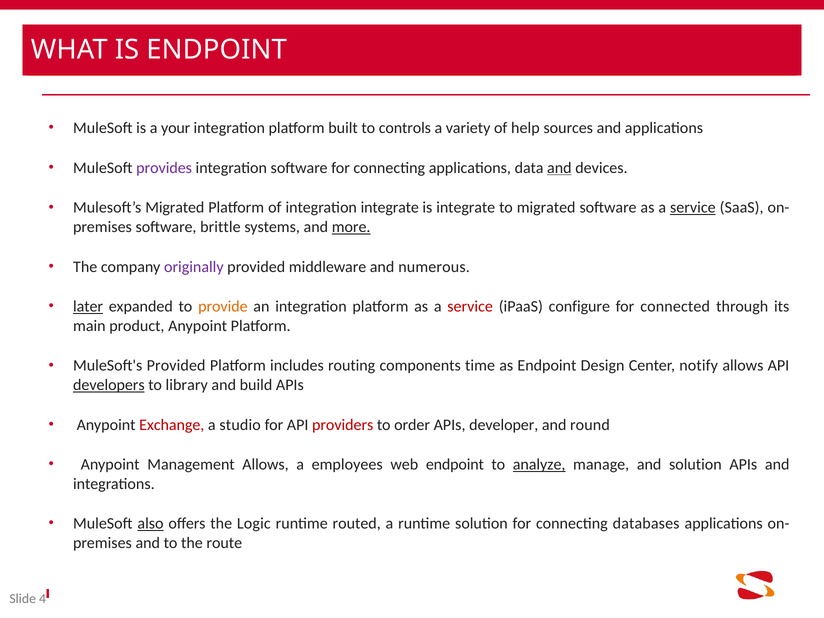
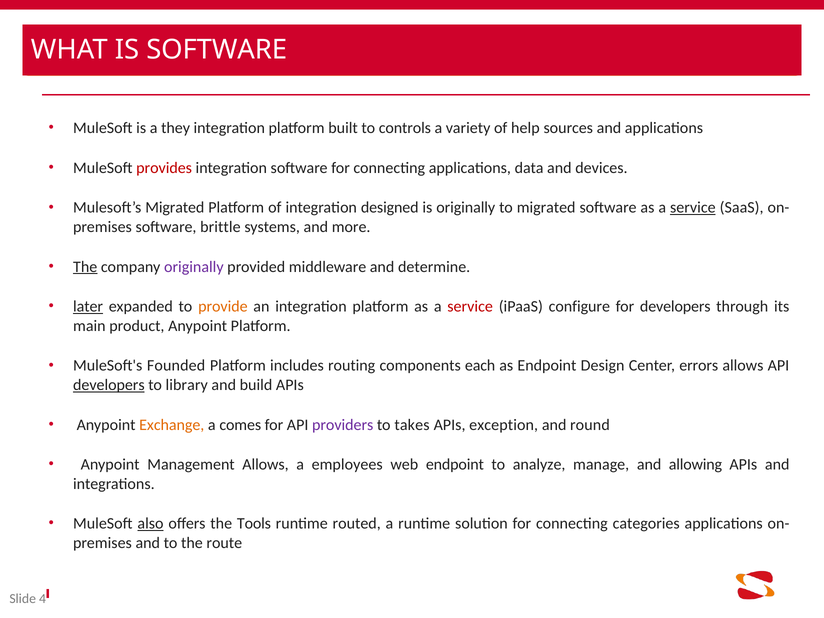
IS ENDPOINT: ENDPOINT -> SOFTWARE
your: your -> they
provides colour: purple -> red
and at (559, 168) underline: present -> none
integration integrate: integrate -> designed
is integrate: integrate -> originally
more underline: present -> none
The at (85, 267) underline: none -> present
numerous: numerous -> determine
for connected: connected -> developers
MuleSoft's Provided: Provided -> Founded
time: time -> each
notify: notify -> errors
Exchange colour: red -> orange
studio: studio -> comes
providers colour: red -> purple
order: order -> takes
developer: developer -> exception
analyze underline: present -> none
and solution: solution -> allowing
Logic: Logic -> Tools
databases: databases -> categories
